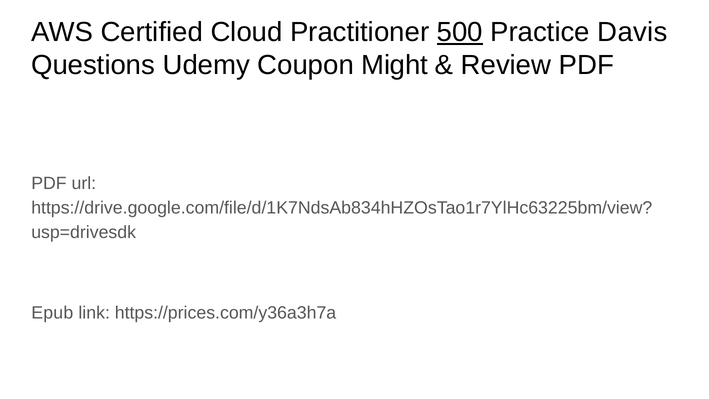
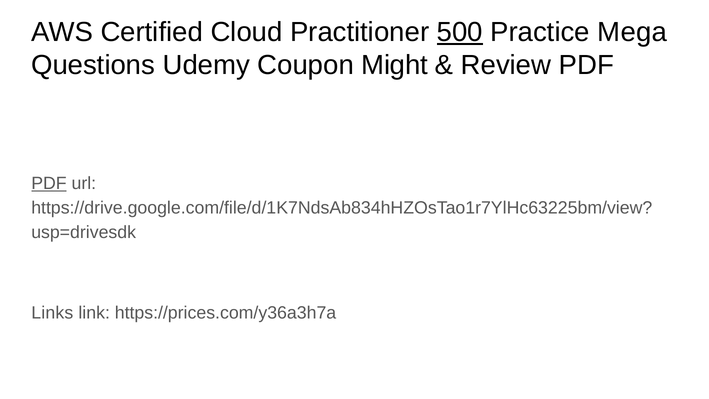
Davis: Davis -> Mega
PDF at (49, 183) underline: none -> present
Epub: Epub -> Links
